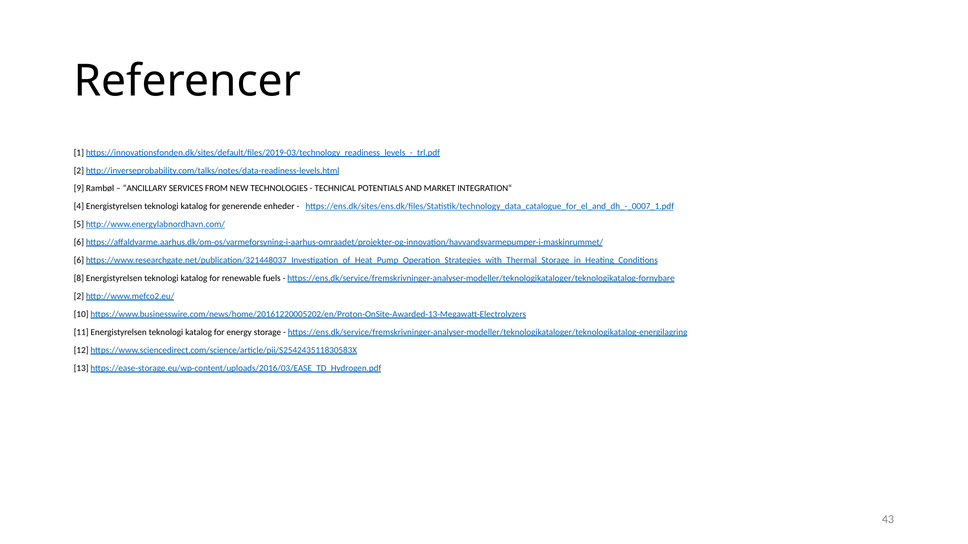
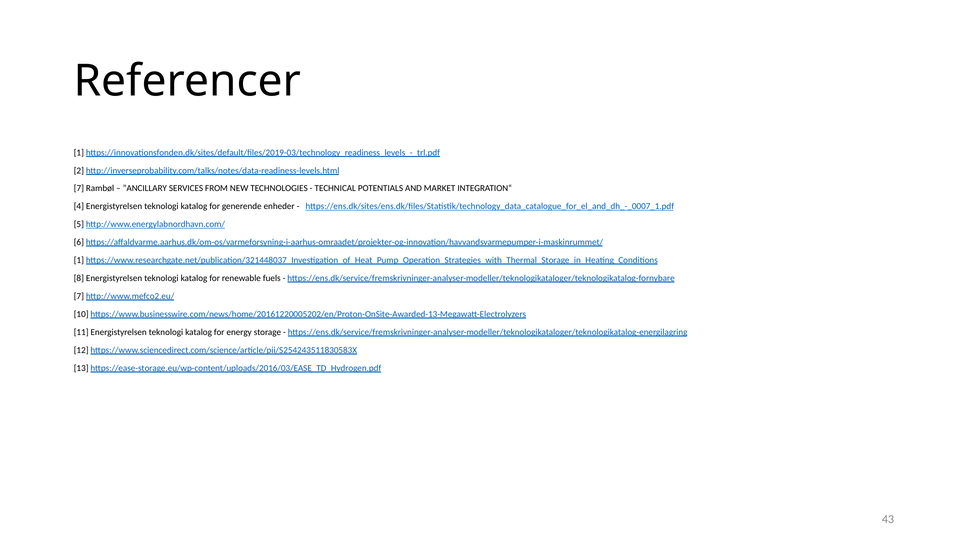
9 at (79, 189): 9 -> 7
6 at (79, 260): 6 -> 1
2 at (79, 296): 2 -> 7
